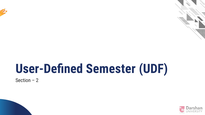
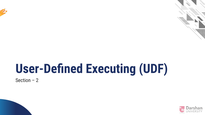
Semester: Semester -> Executing
